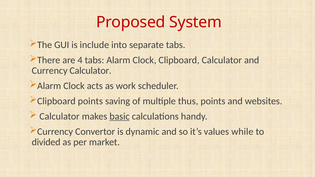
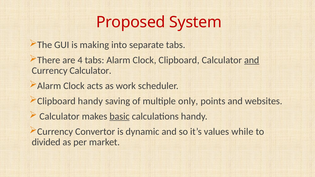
include: include -> making
and at (252, 60) underline: none -> present
Clipboard points: points -> handy
thus: thus -> only
